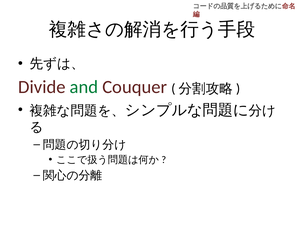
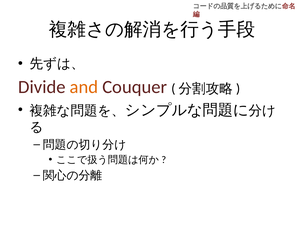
and colour: green -> orange
